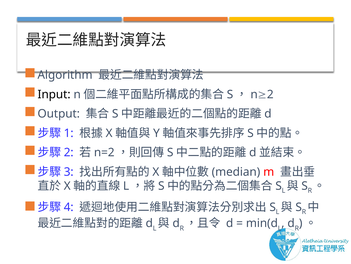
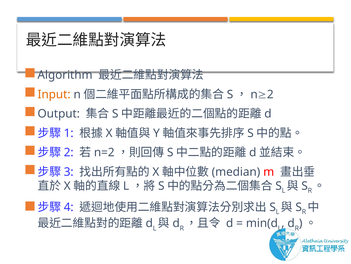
Input colour: black -> orange
